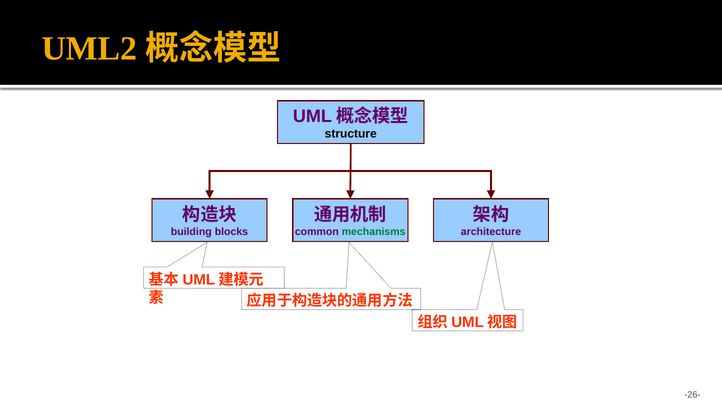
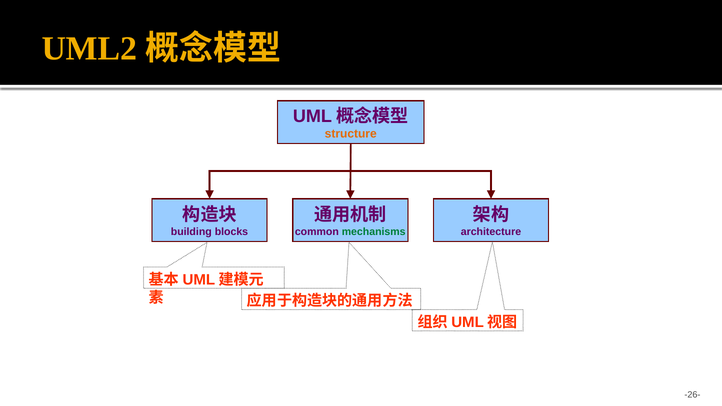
structure colour: black -> orange
